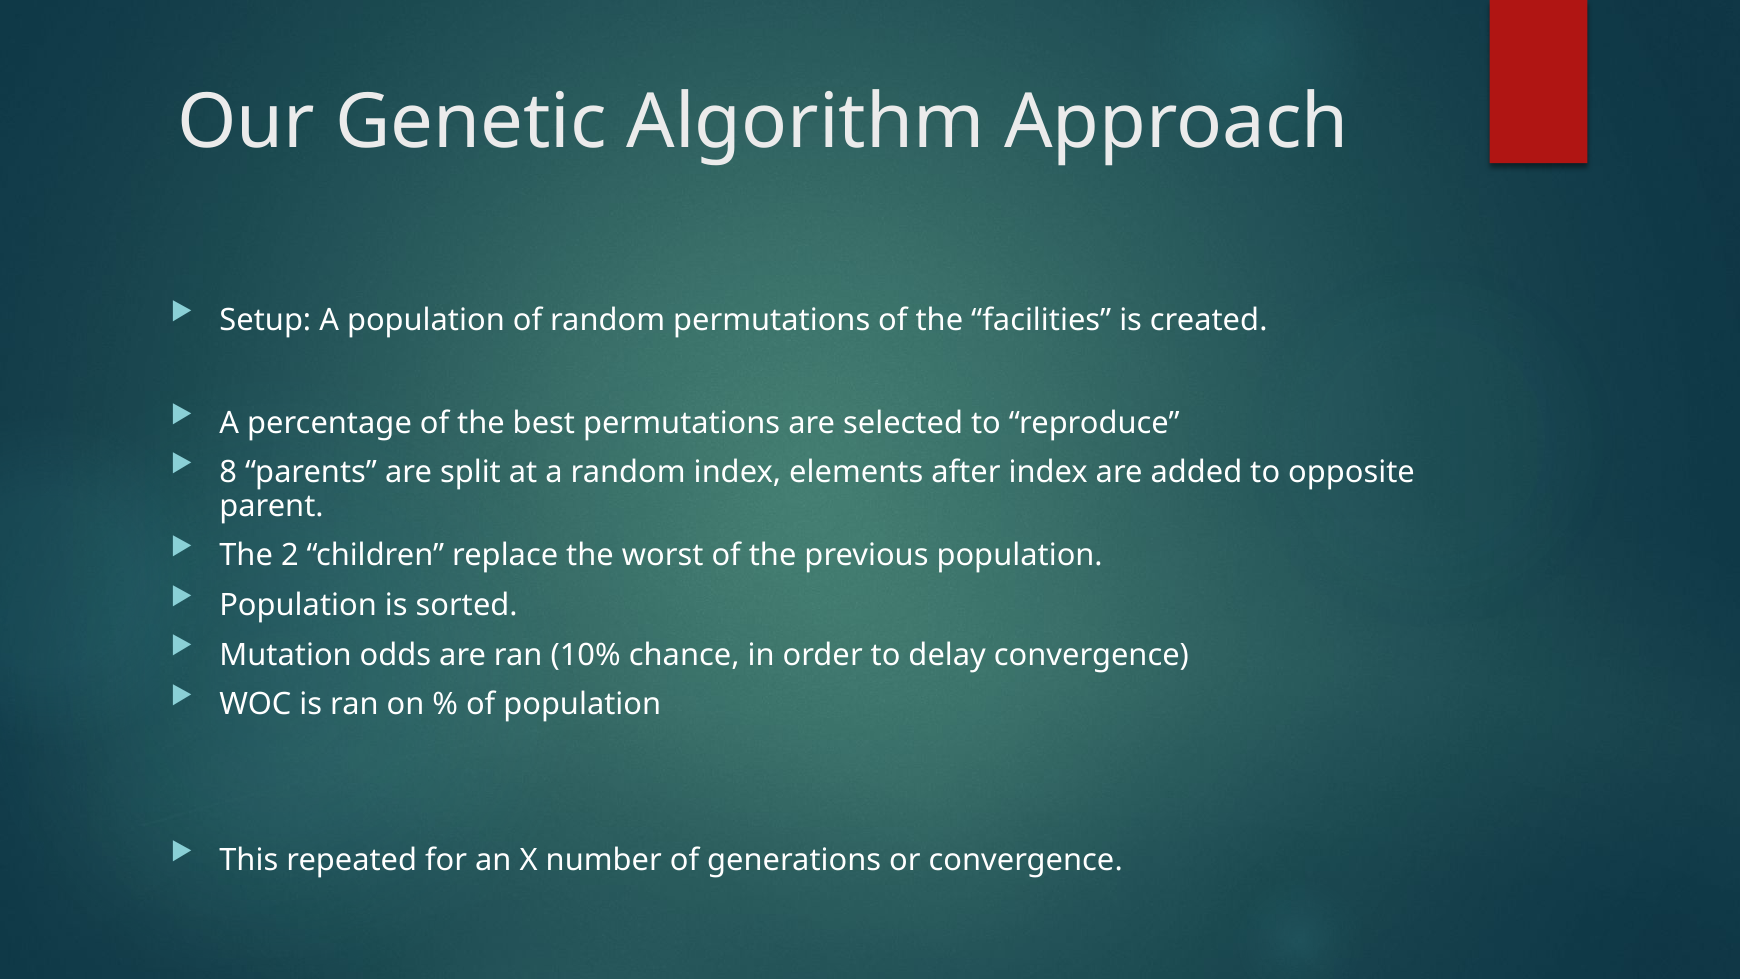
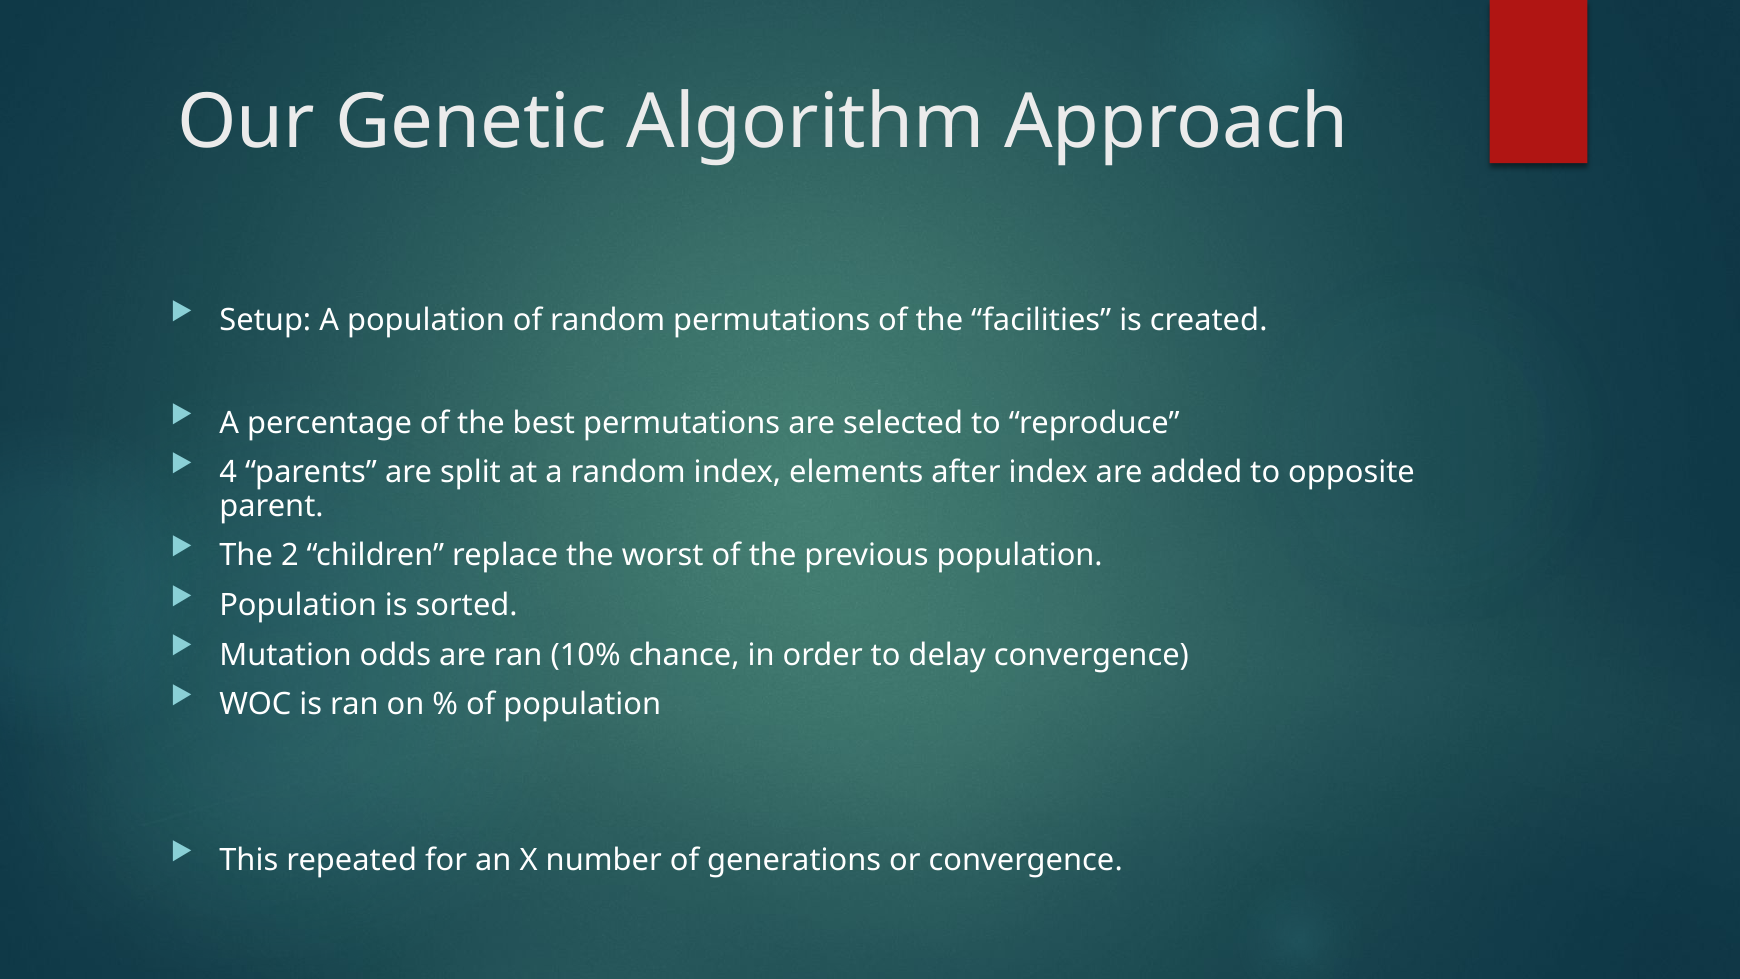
8: 8 -> 4
